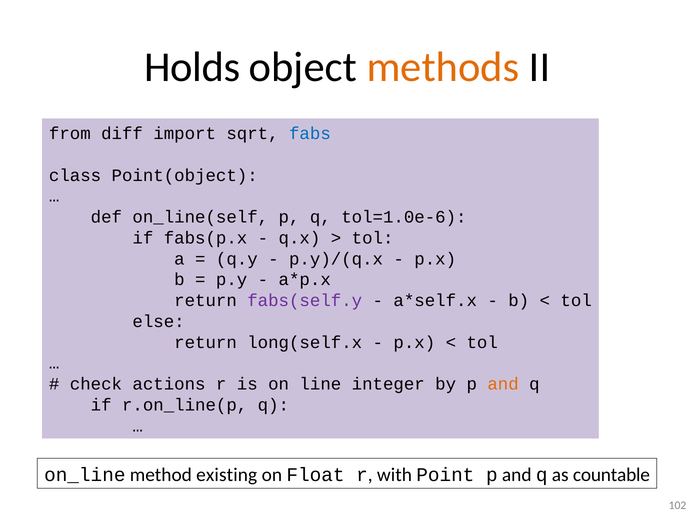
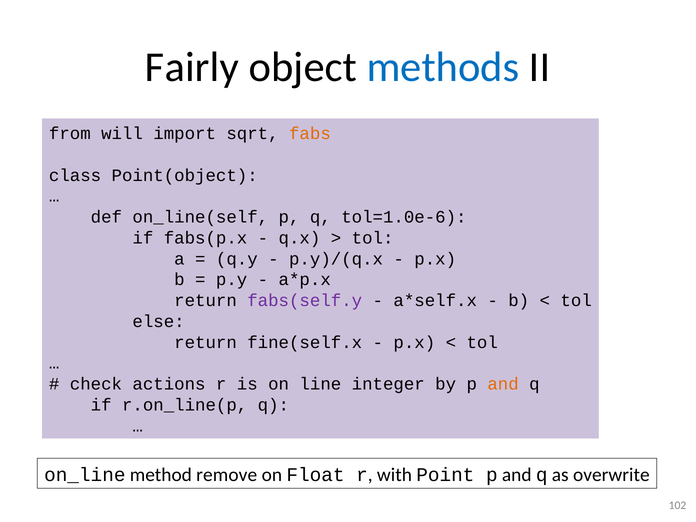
Holds: Holds -> Fairly
methods colour: orange -> blue
diff: diff -> will
fabs colour: blue -> orange
long(self.x: long(self.x -> fine(self.x
existing: existing -> remove
countable: countable -> overwrite
